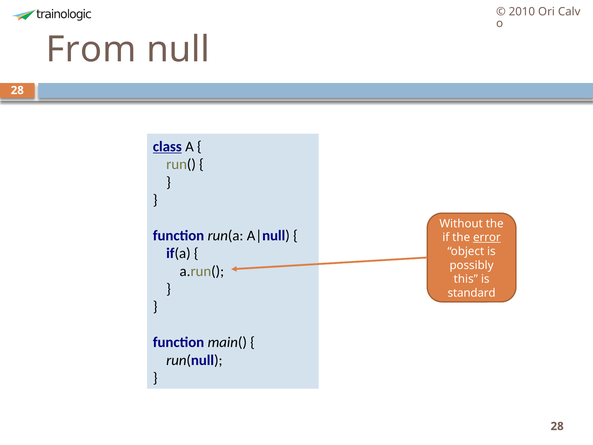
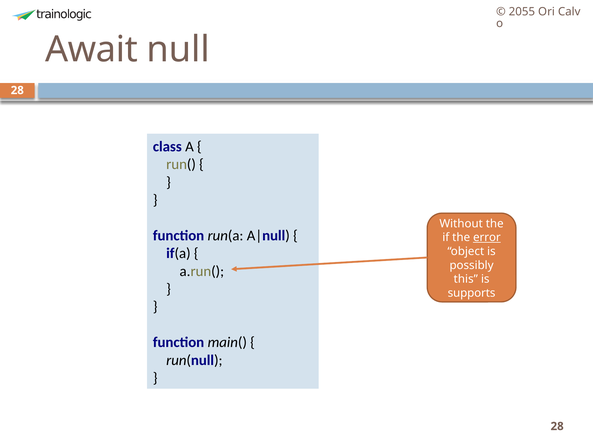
2010: 2010 -> 2055
From: From -> Await
class underline: present -> none
standard: standard -> supports
